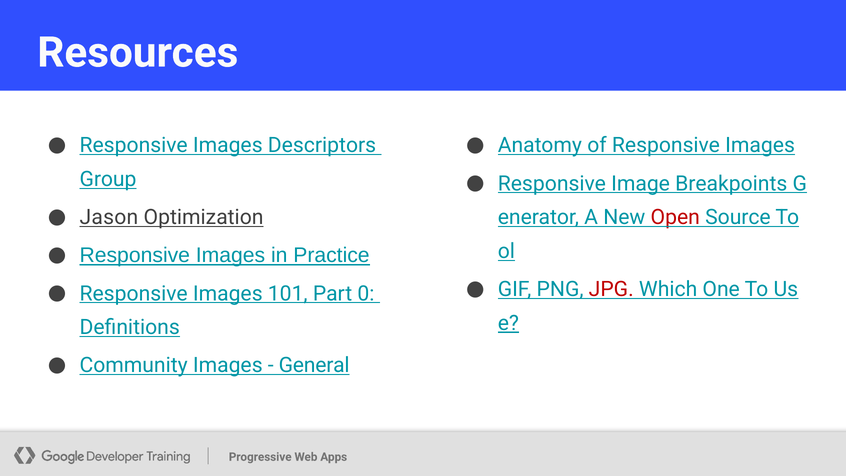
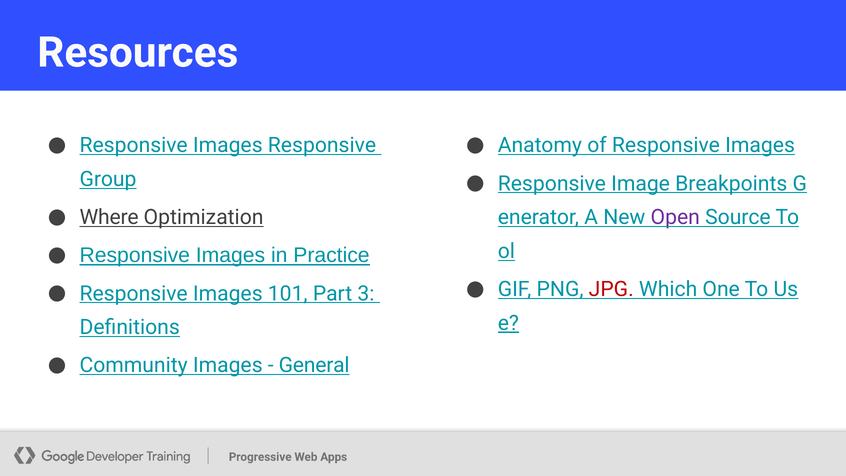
Images Descriptors: Descriptors -> Responsive
Jason: Jason -> Where
Open colour: red -> purple
0: 0 -> 3
